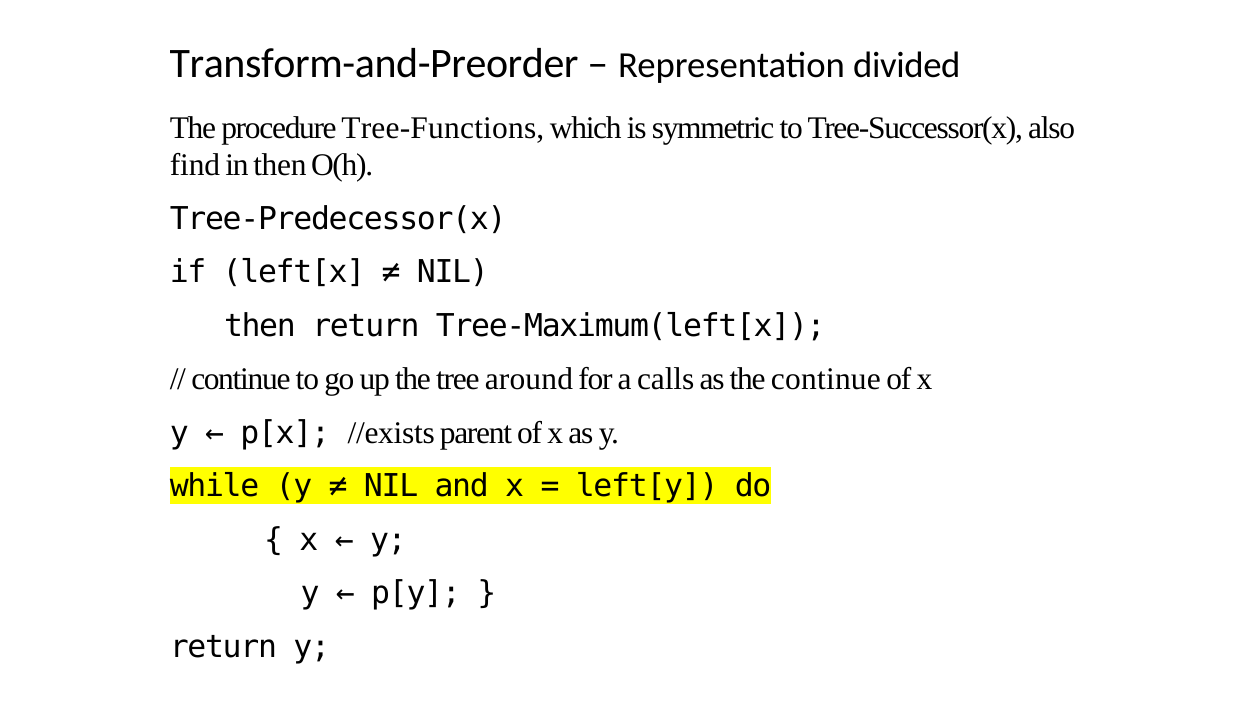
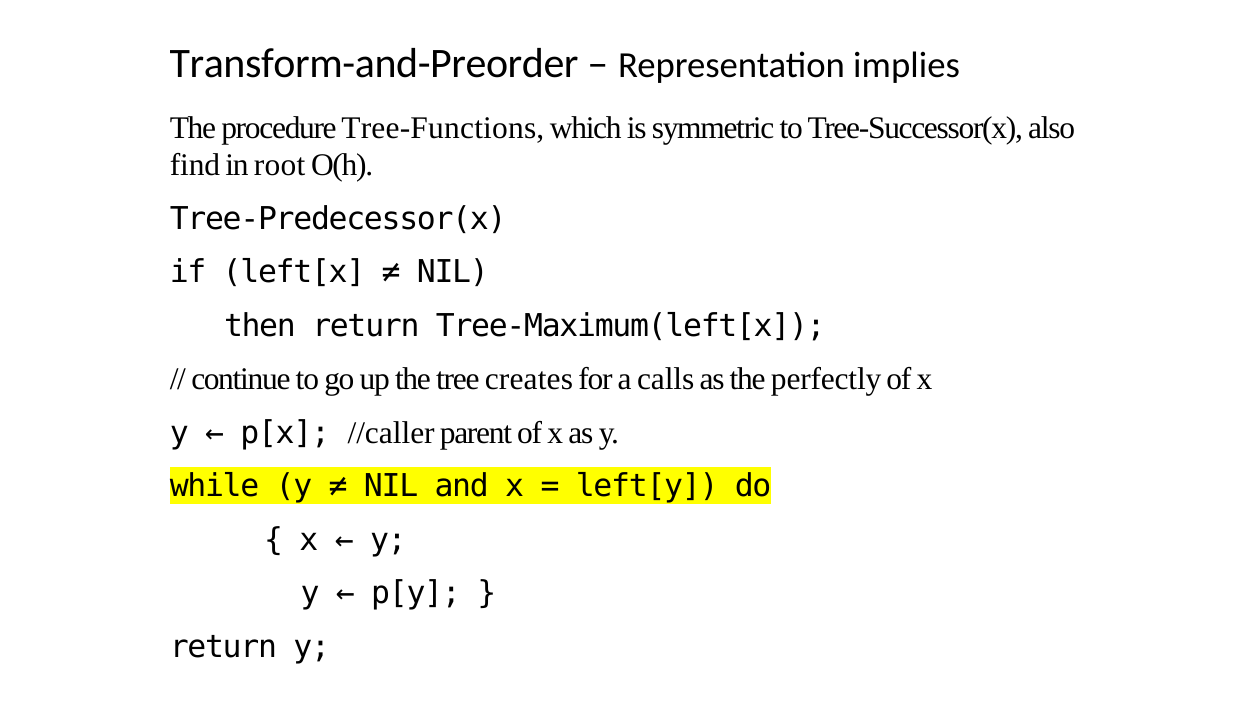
divided: divided -> implies
in then: then -> root
around: around -> creates
the continue: continue -> perfectly
//exists: //exists -> //caller
